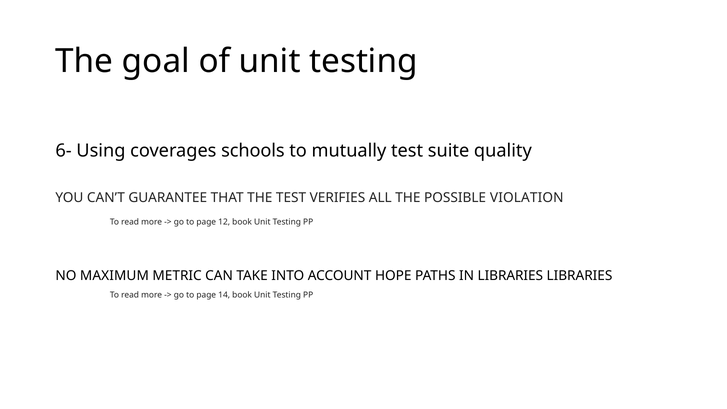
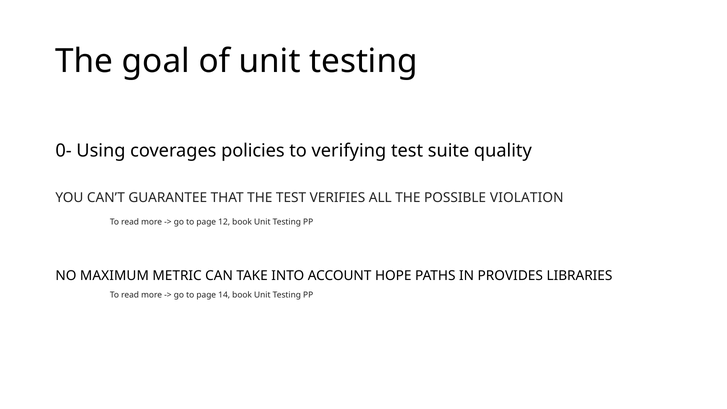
6-: 6- -> 0-
schools: schools -> policies
mutually: mutually -> verifying
IN LIBRARIES: LIBRARIES -> PROVIDES
